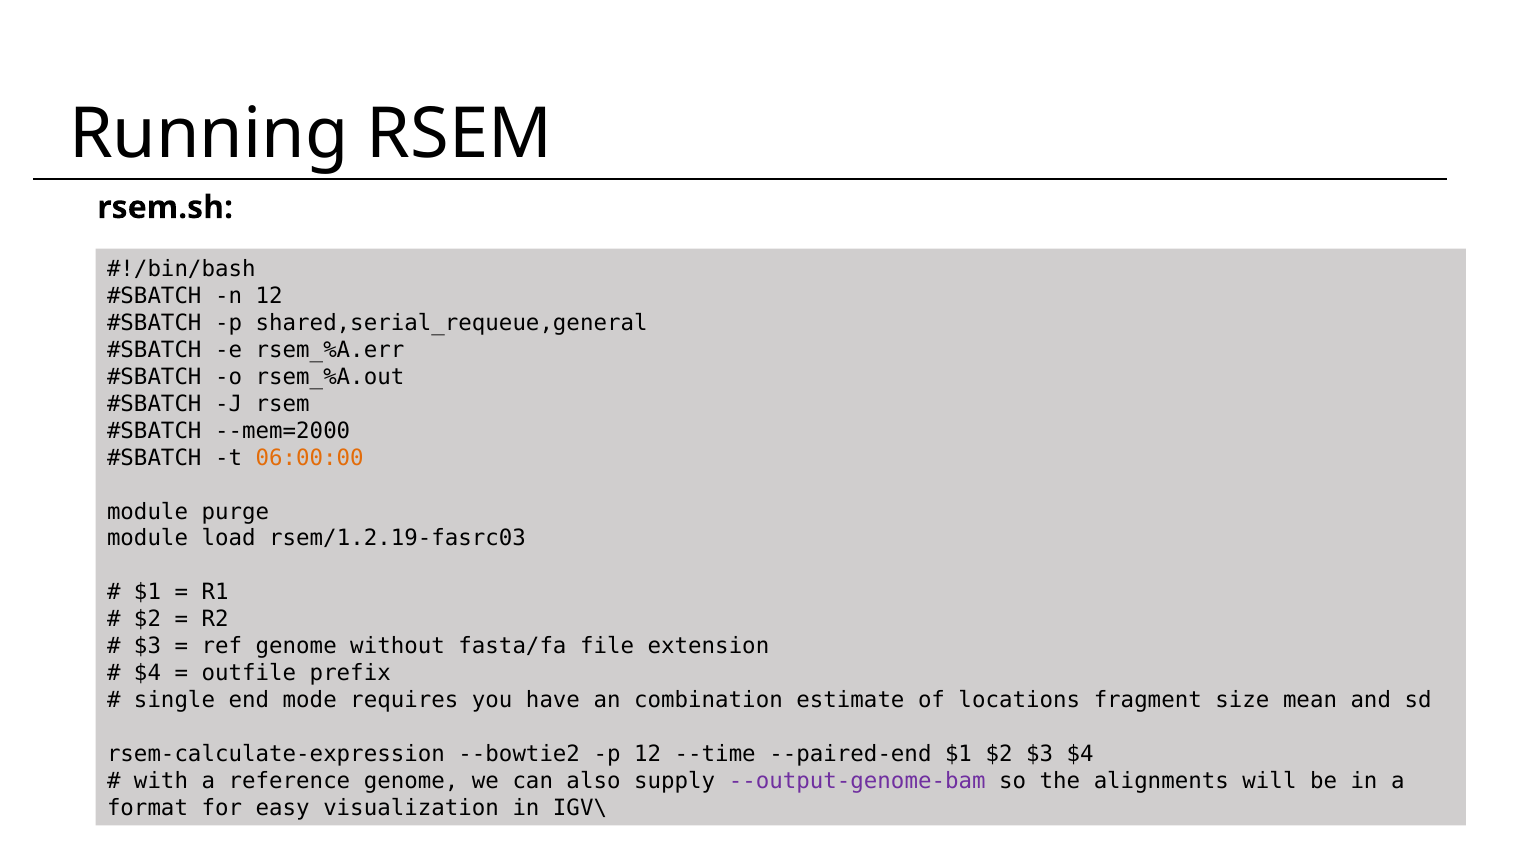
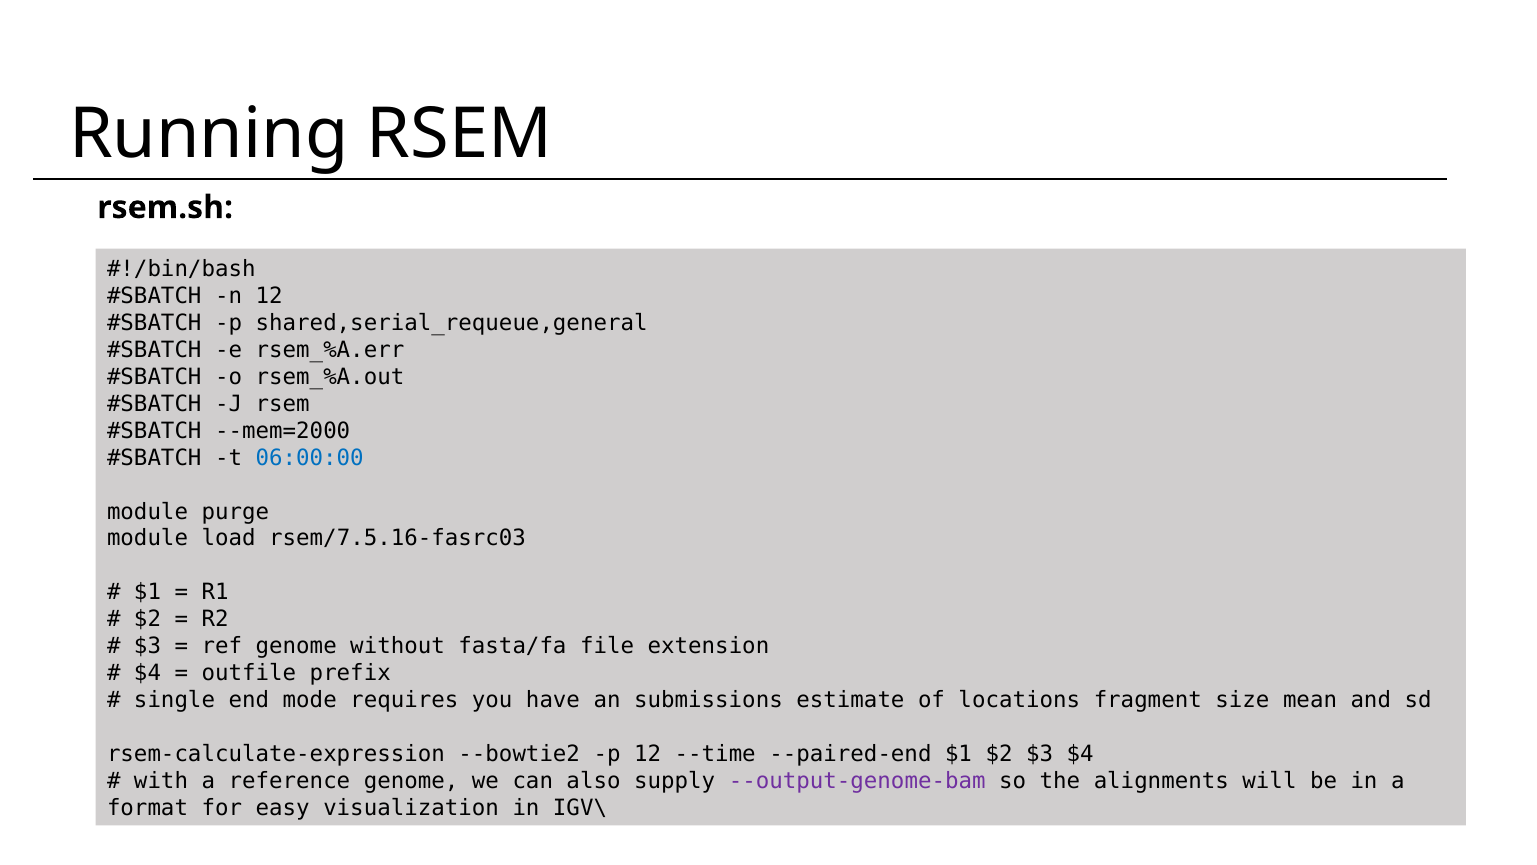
06:00:00 colour: orange -> blue
rsem/1.2.19-fasrc03: rsem/1.2.19-fasrc03 -> rsem/7.5.16-fasrc03
combination: combination -> submissions
